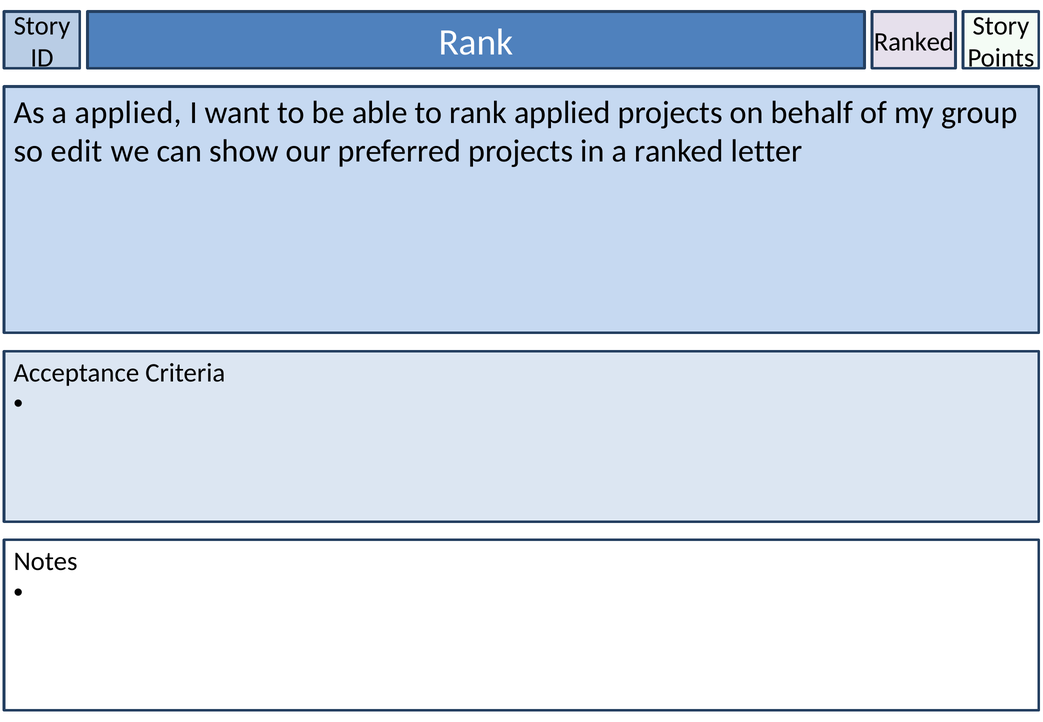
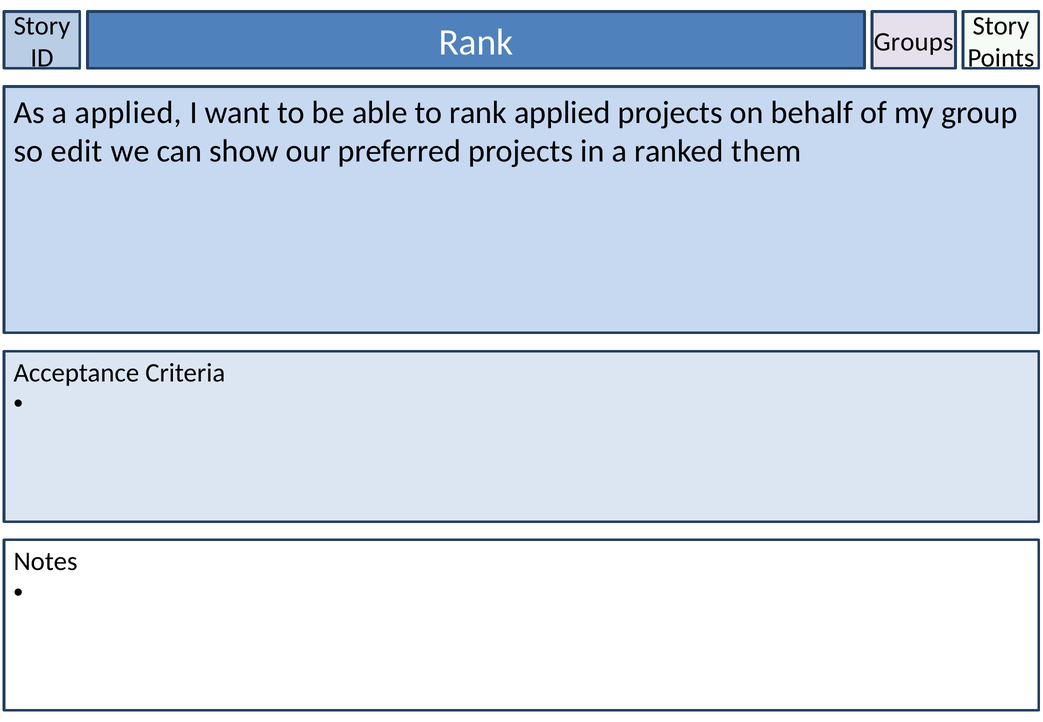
Ranked at (914, 42): Ranked -> Groups
letter: letter -> them
